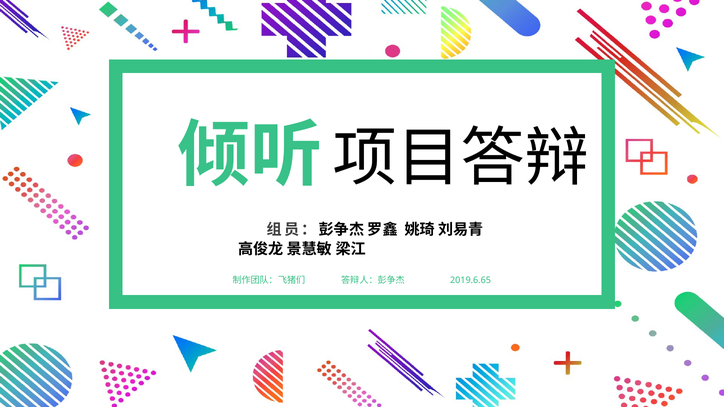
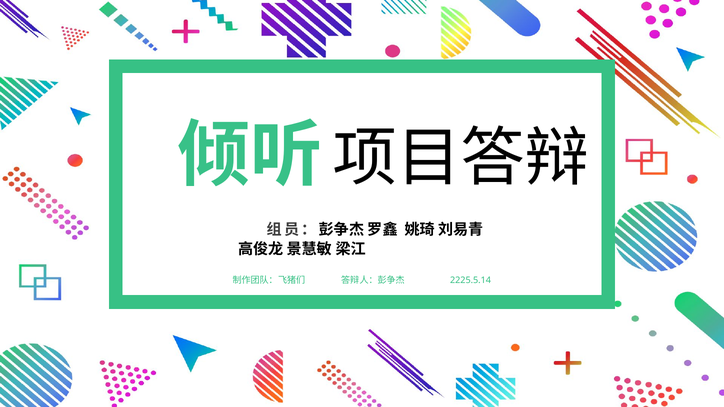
2019.6.65: 2019.6.65 -> 2225.5.14
